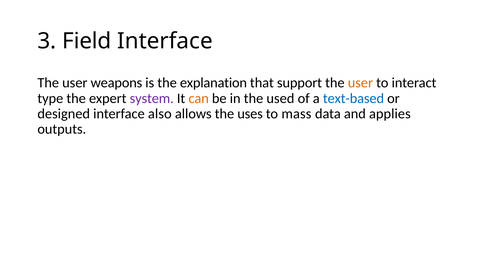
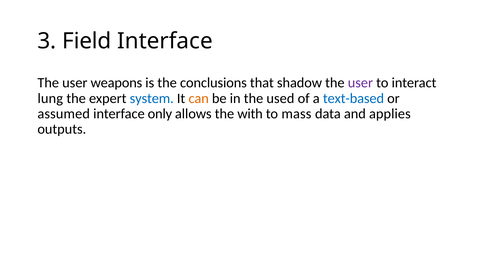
explanation: explanation -> conclusions
support: support -> shadow
user at (360, 83) colour: orange -> purple
type: type -> lung
system colour: purple -> blue
designed: designed -> assumed
also: also -> only
uses: uses -> with
